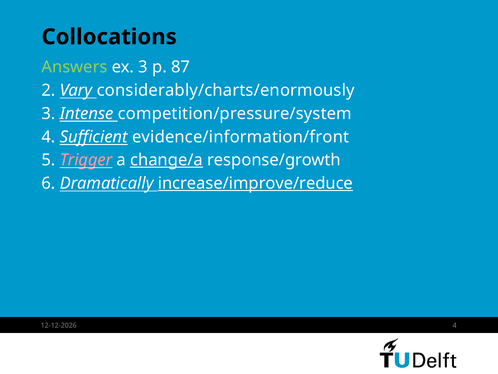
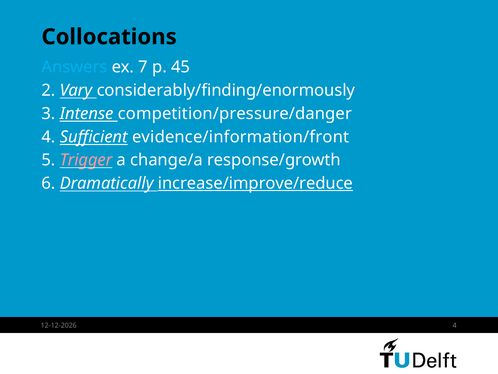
Answers colour: light green -> light blue
ex 3: 3 -> 7
87: 87 -> 45
considerably/charts/enormously: considerably/charts/enormously -> considerably/finding/enormously
competition/pressure/system: competition/pressure/system -> competition/pressure/danger
change/a underline: present -> none
